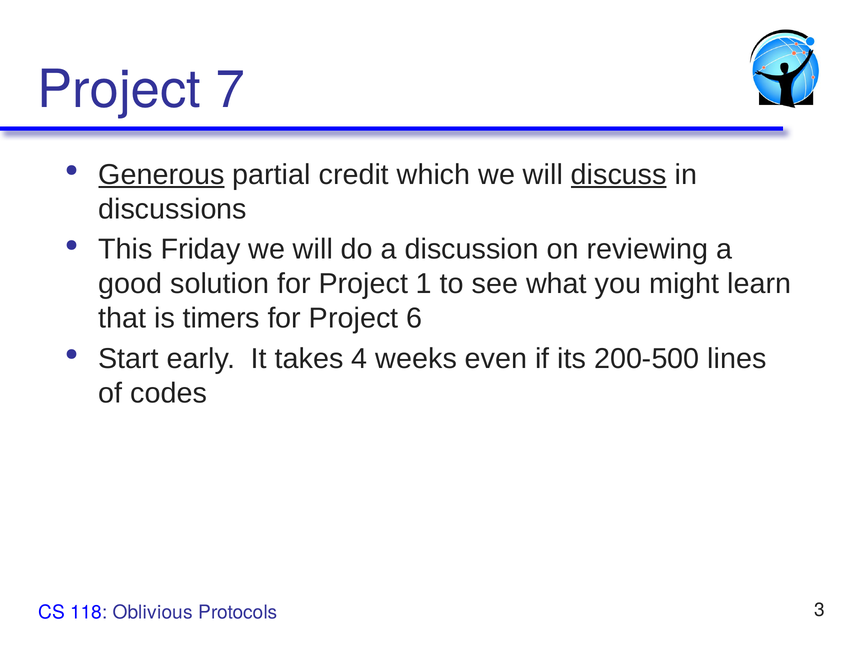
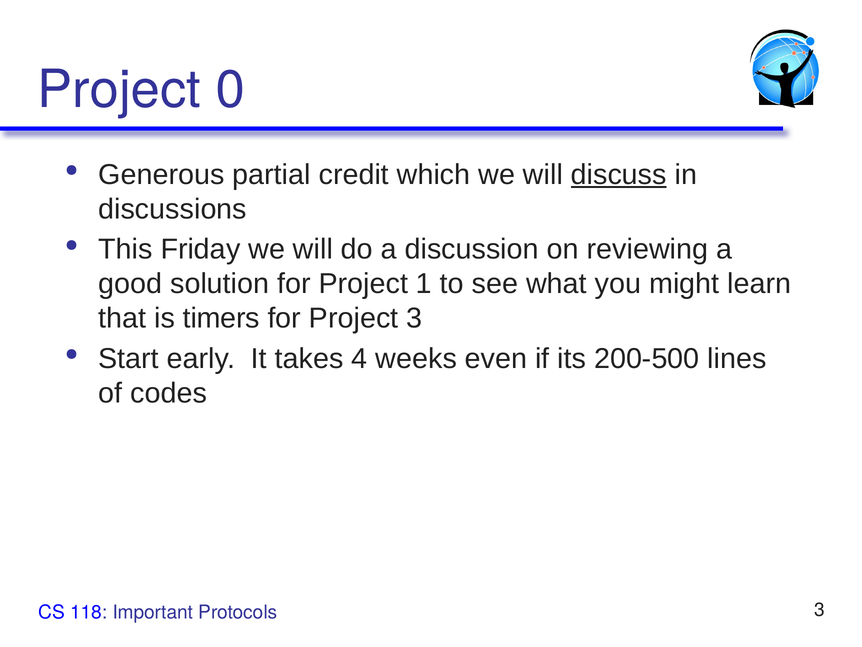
7: 7 -> 0
Generous underline: present -> none
Project 6: 6 -> 3
Oblivious: Oblivious -> Important
